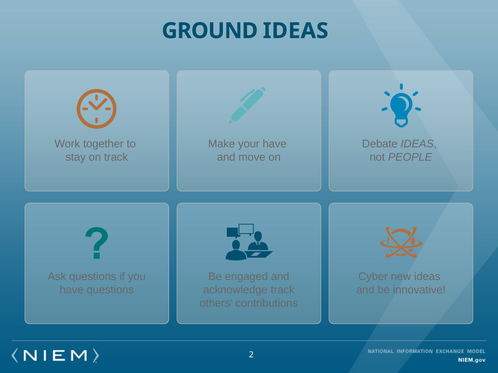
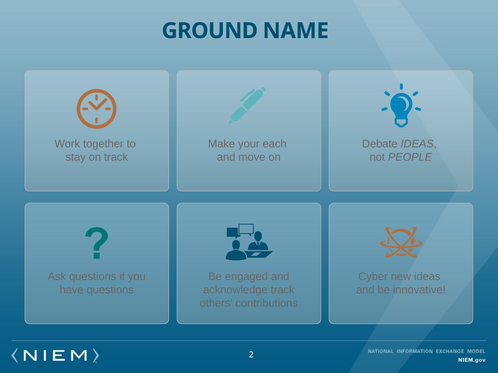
GROUND IDEAS: IDEAS -> NAME
your have: have -> each
